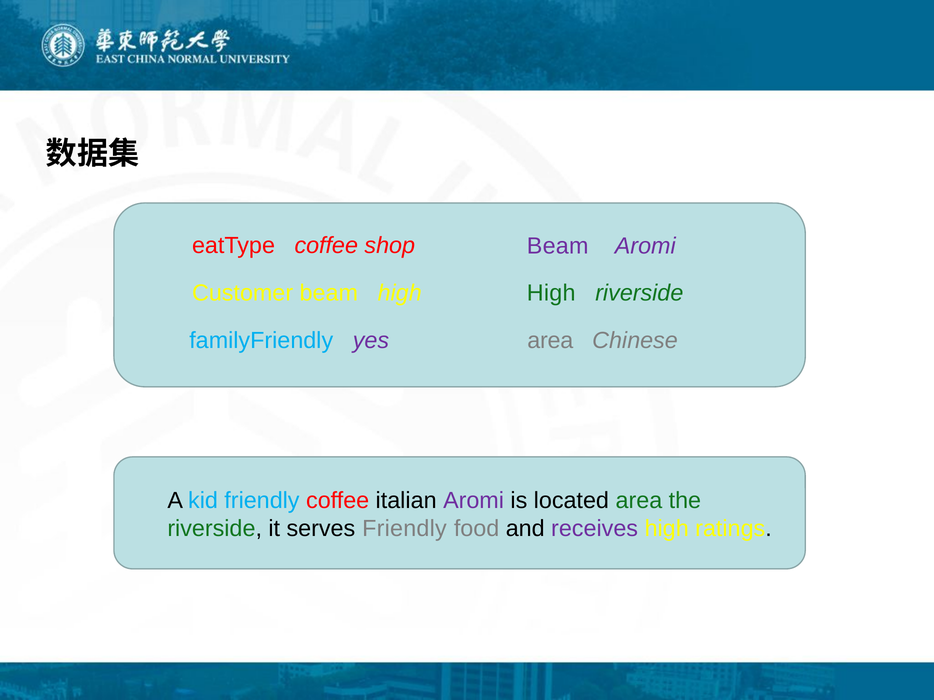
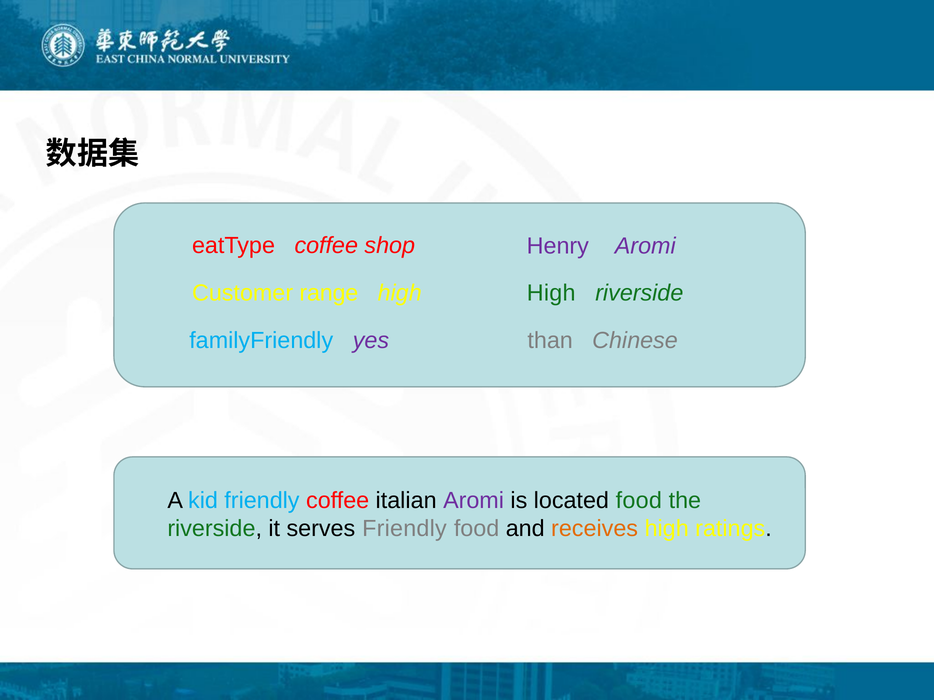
Beam at (558, 246): Beam -> Henry
Customer beam: beam -> range
area at (550, 341): area -> than
located area: area -> food
receives colour: purple -> orange
